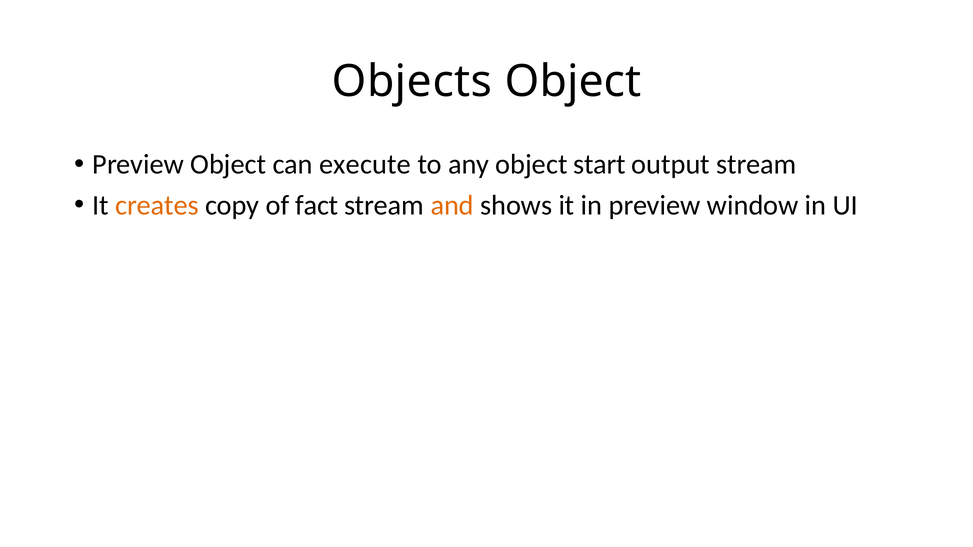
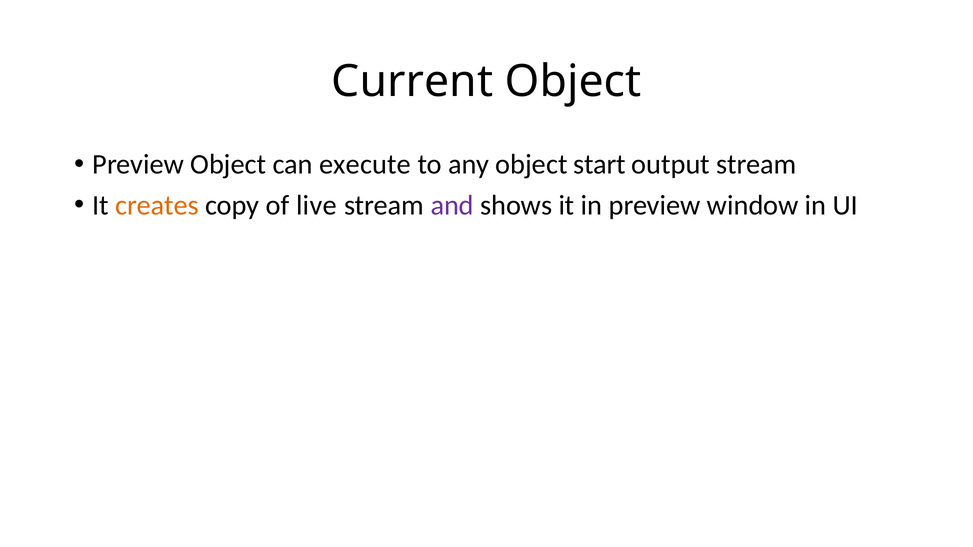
Objects: Objects -> Current
fact: fact -> live
and colour: orange -> purple
